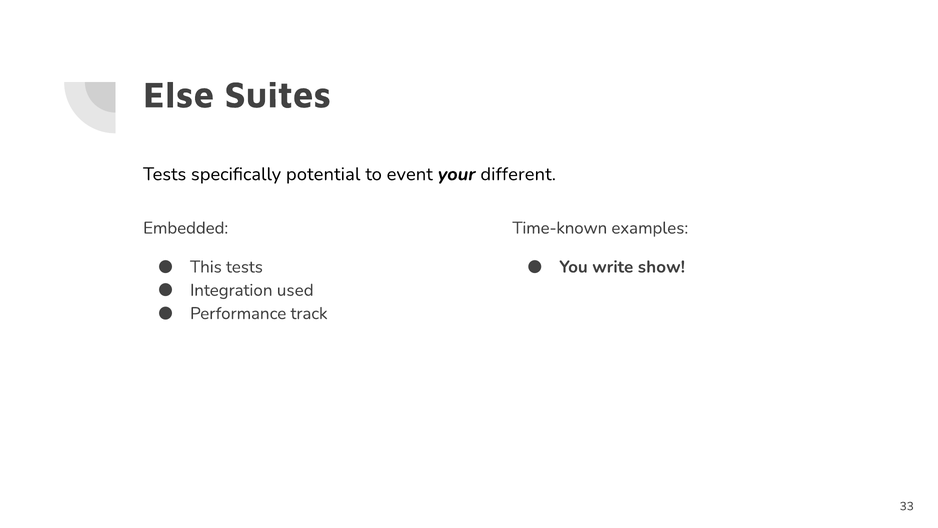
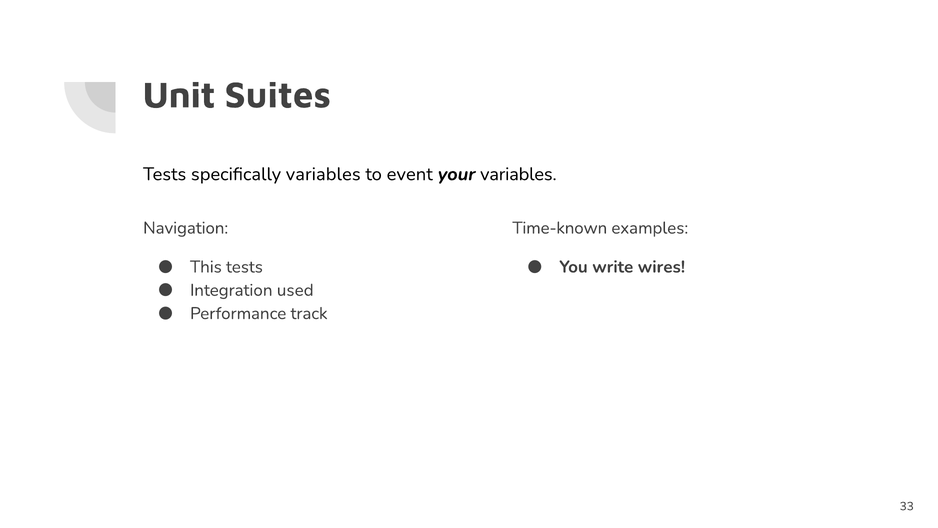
Else: Else -> Unit
specifically potential: potential -> variables
your different: different -> variables
Embedded: Embedded -> Navigation
show: show -> wires
